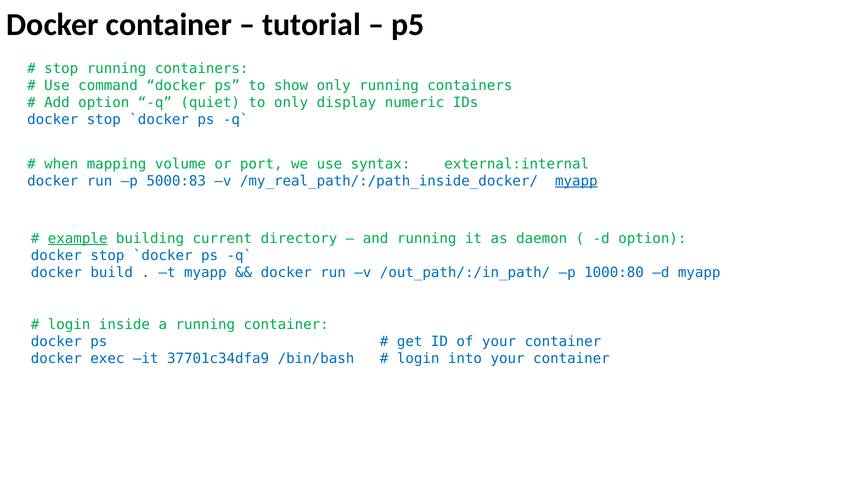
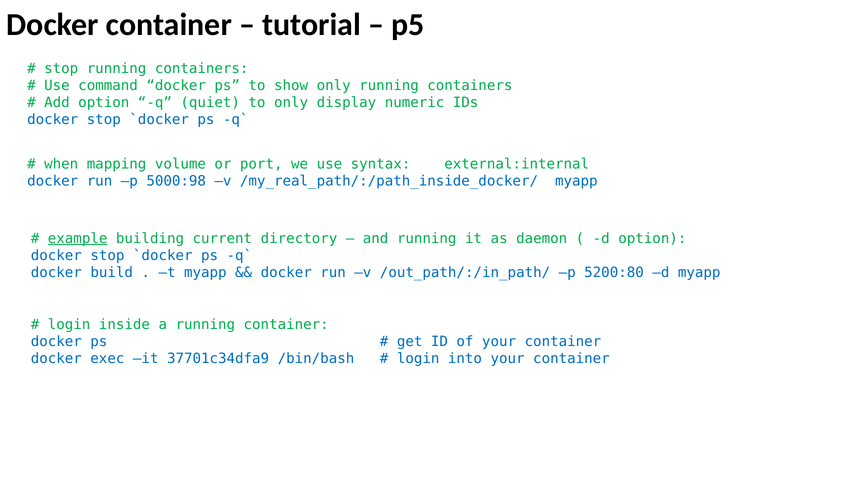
5000:83: 5000:83 -> 5000:98
myapp at (576, 181) underline: present -> none
1000:80: 1000:80 -> 5200:80
